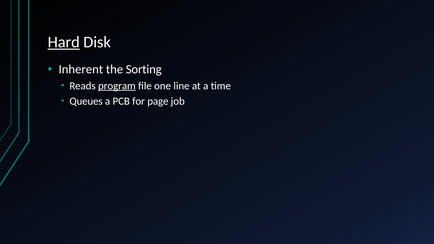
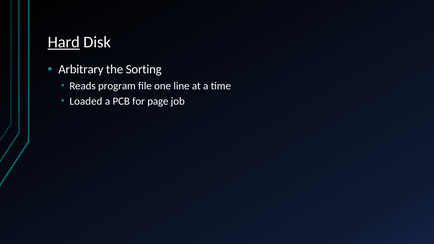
Inherent: Inherent -> Arbitrary
program underline: present -> none
Queues: Queues -> Loaded
